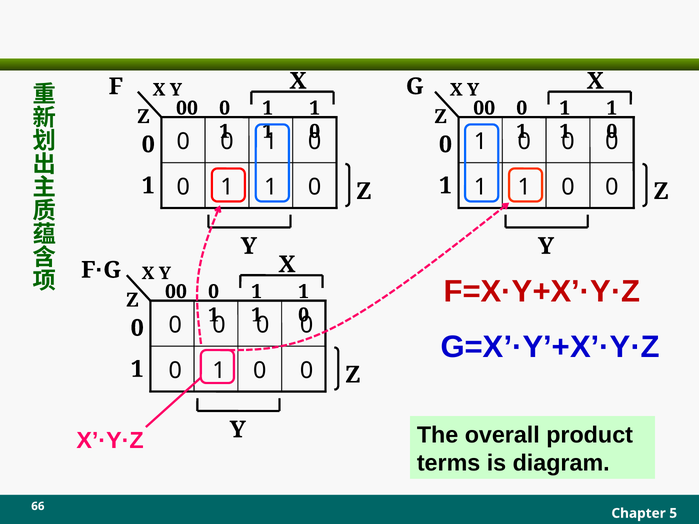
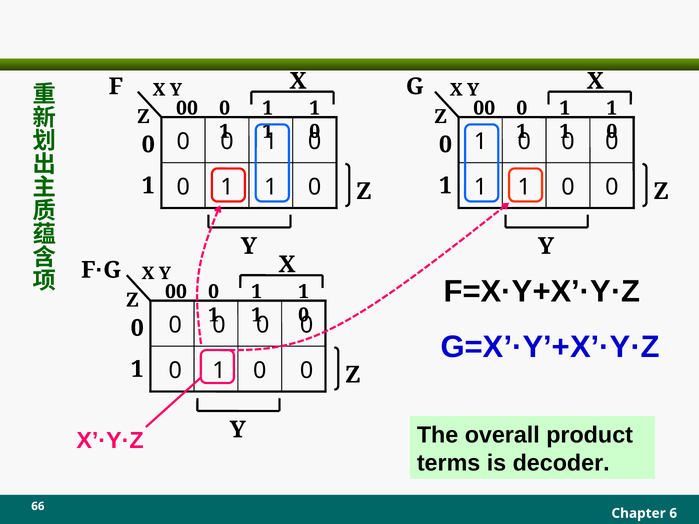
F=X·Y+X’·Y·Z colour: red -> black
diagram: diagram -> decoder
5: 5 -> 6
